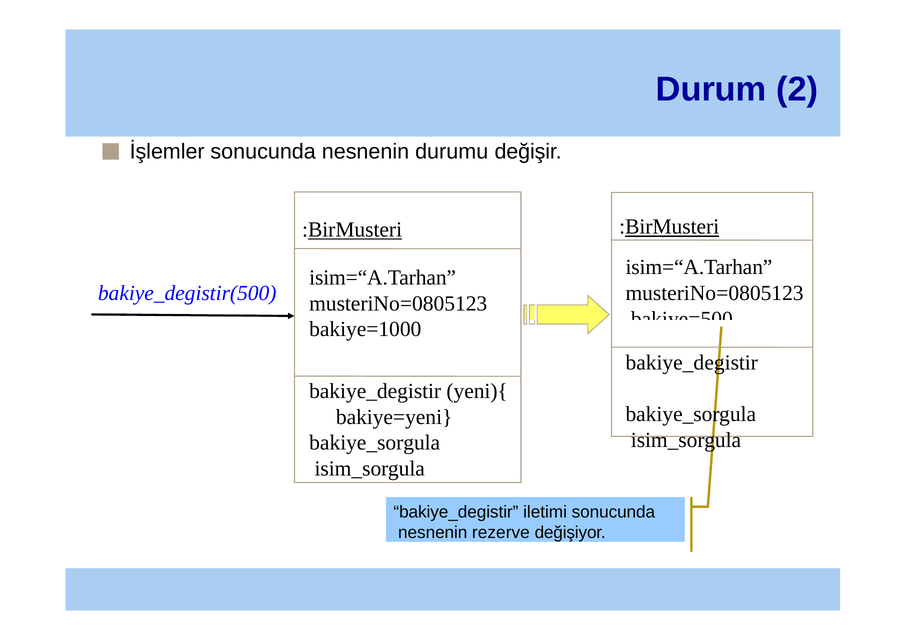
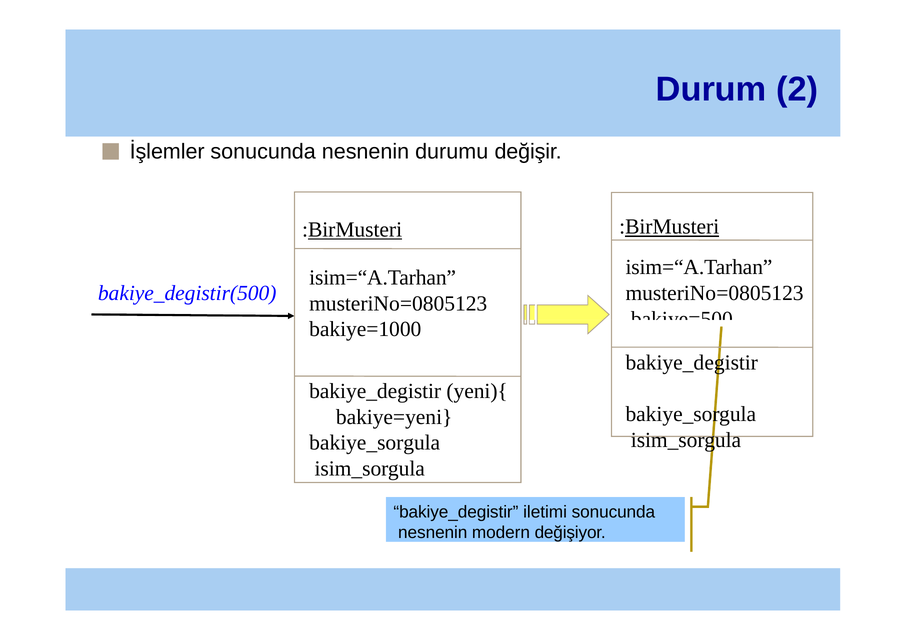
rezerve: rezerve -> modern
